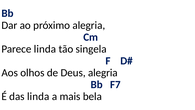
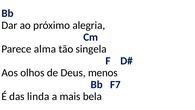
Parece linda: linda -> alma
Deus alegria: alegria -> menos
